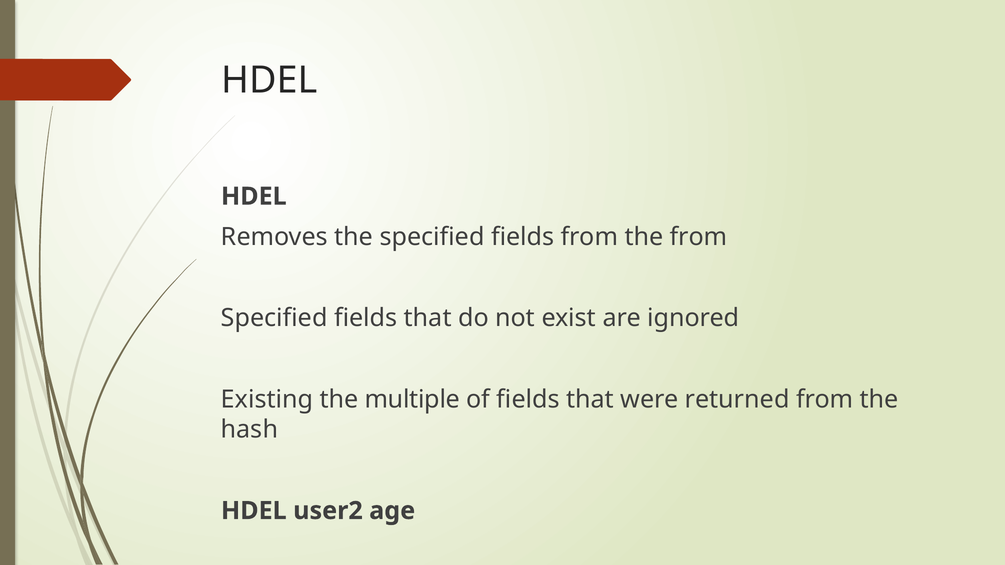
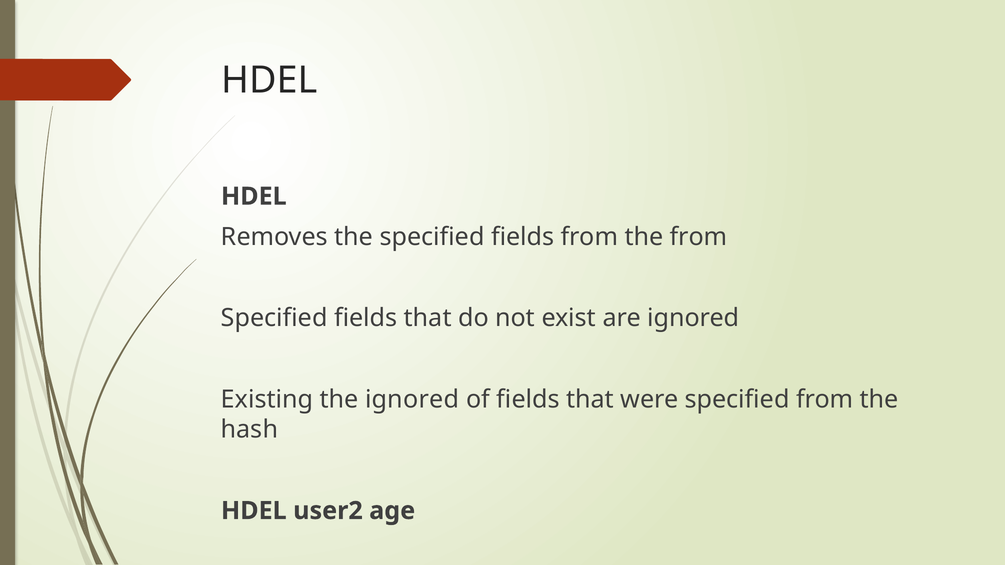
the multiple: multiple -> ignored
were returned: returned -> specified
